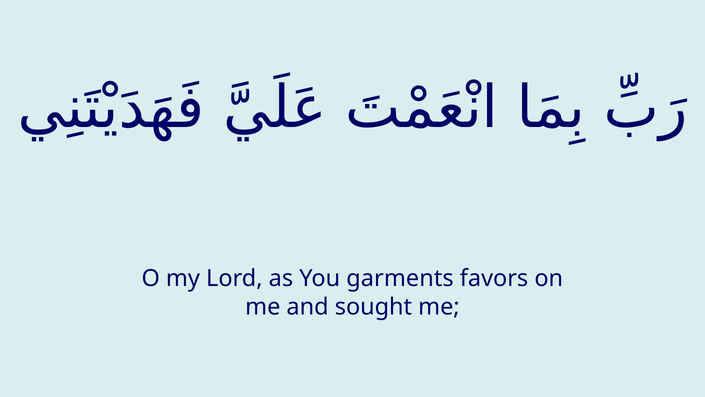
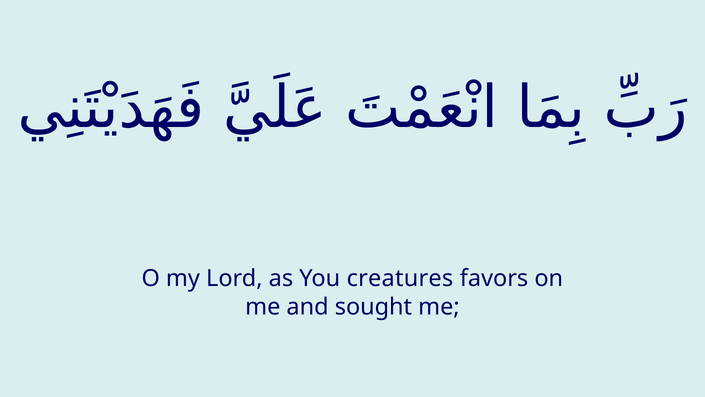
garments: garments -> creatures
